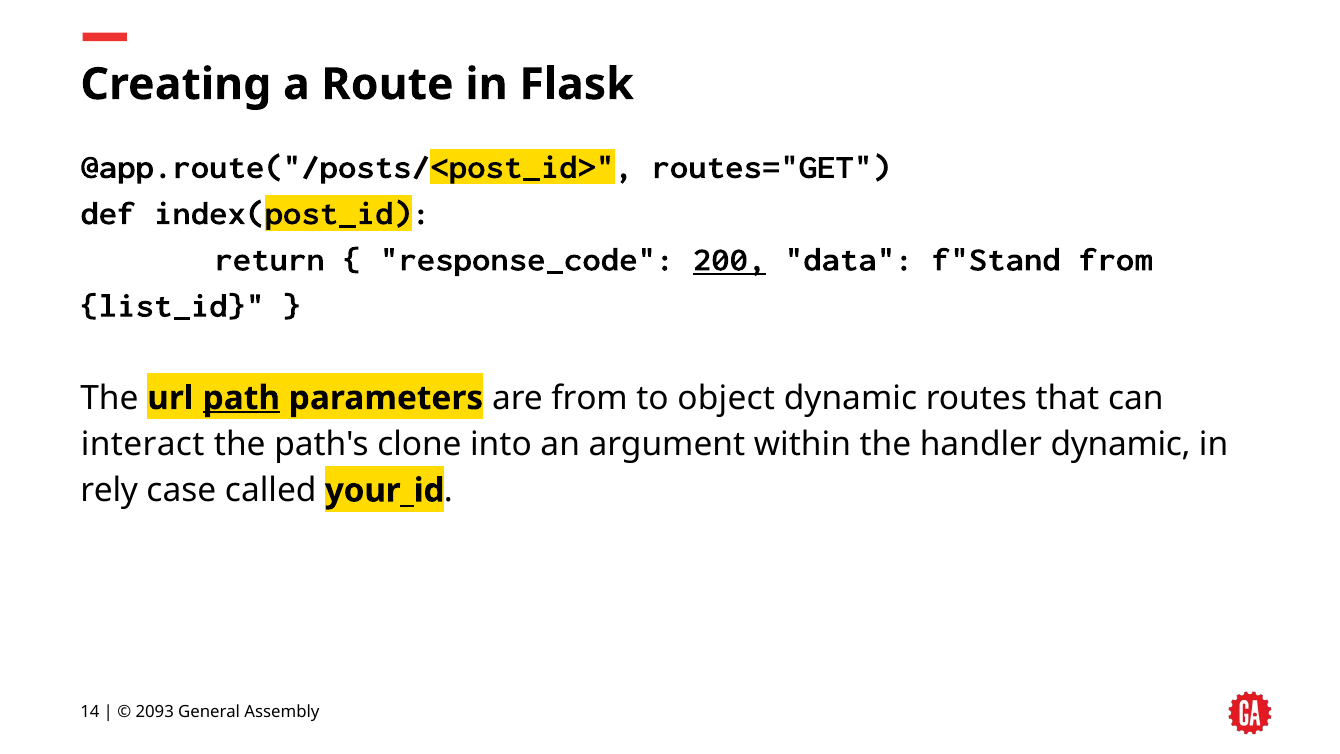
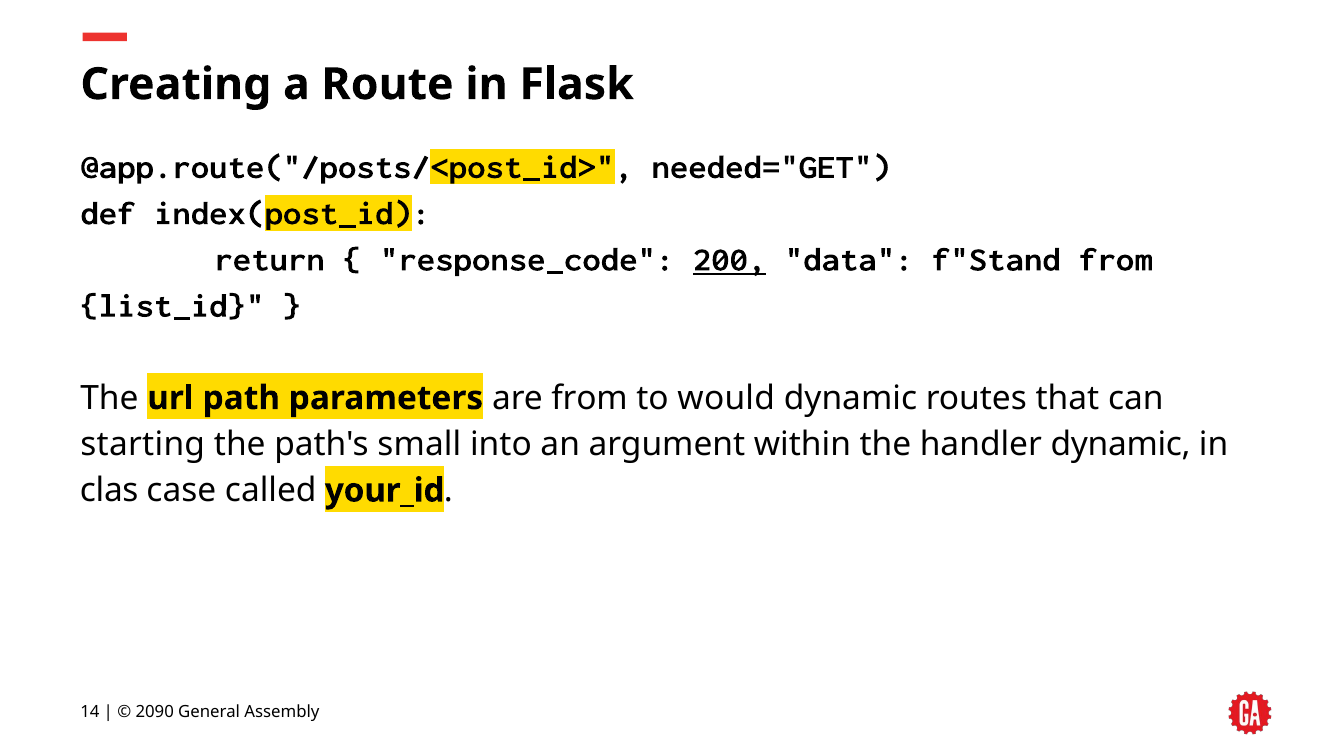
routes="GET: routes="GET -> needed="GET
path underline: present -> none
object: object -> would
interact: interact -> starting
clone: clone -> small
rely: rely -> clas
2093: 2093 -> 2090
